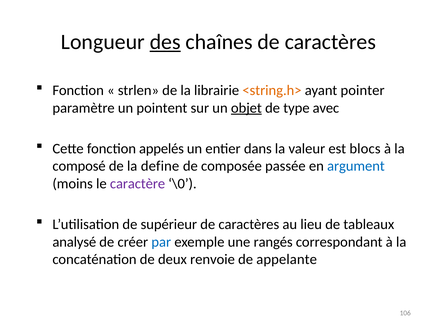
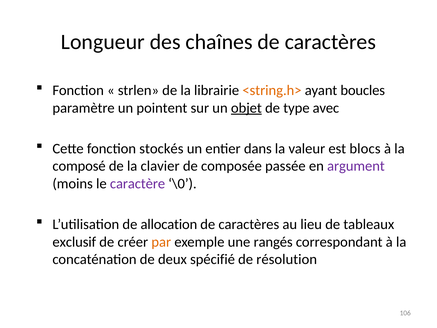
des underline: present -> none
pointer: pointer -> boucles
appelés: appelés -> stockés
define: define -> clavier
argument colour: blue -> purple
supérieur: supérieur -> allocation
analysé: analysé -> exclusif
par colour: blue -> orange
renvoie: renvoie -> spécifié
appelante: appelante -> résolution
